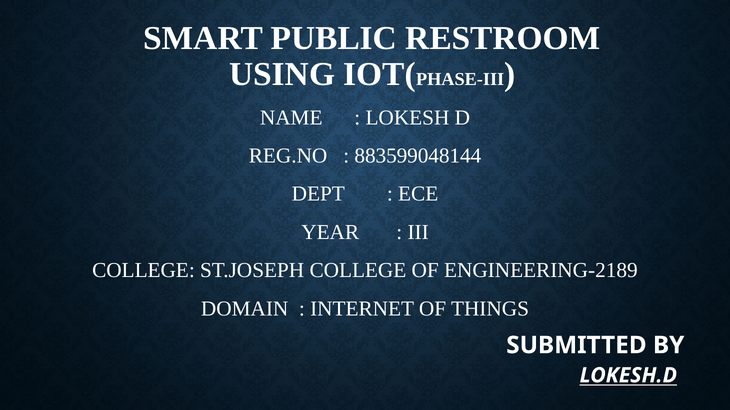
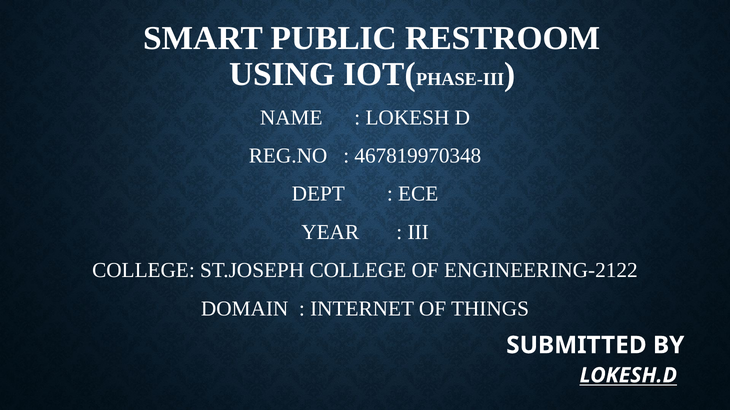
883599048144: 883599048144 -> 467819970348
ENGINEERING-2189: ENGINEERING-2189 -> ENGINEERING-2122
